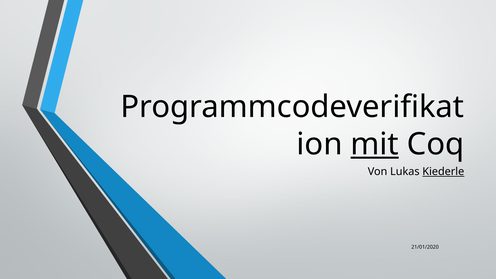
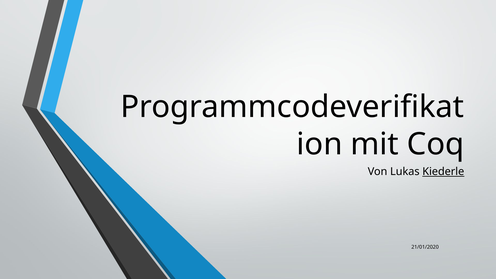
mit underline: present -> none
